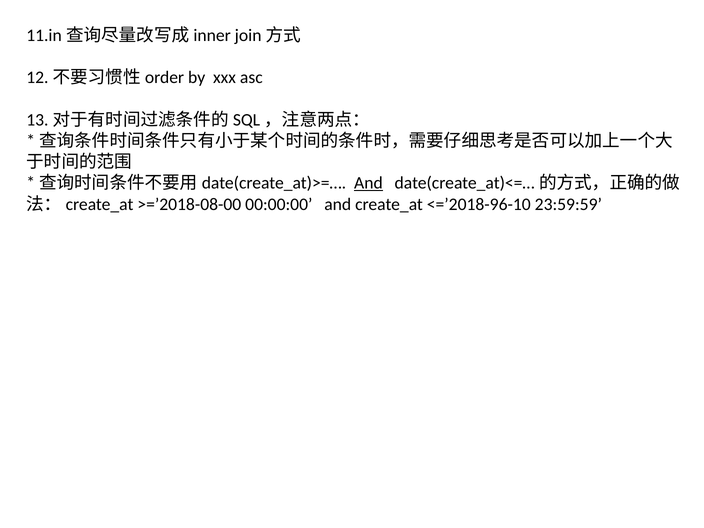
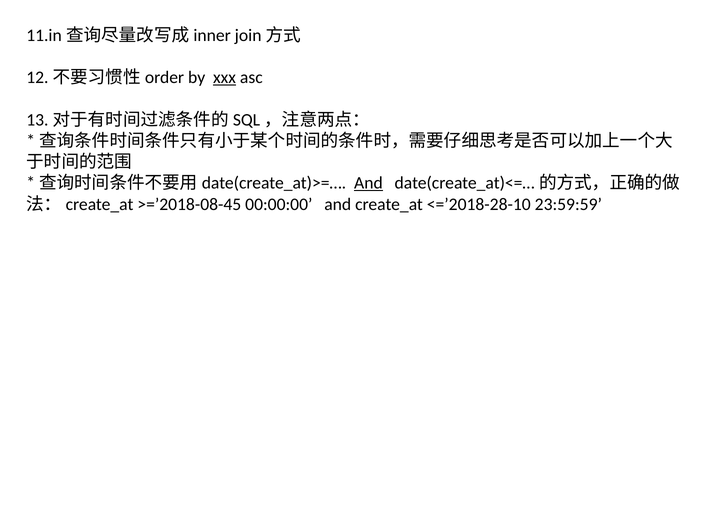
xxx underline: none -> present
>=’2018-08-00: >=’2018-08-00 -> >=’2018-08-45
<=’2018-96-10: <=’2018-96-10 -> <=’2018-28-10
